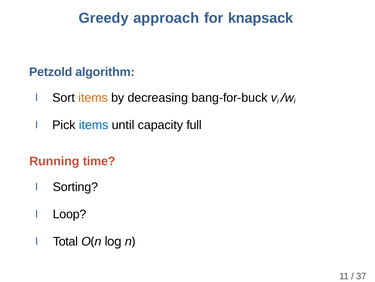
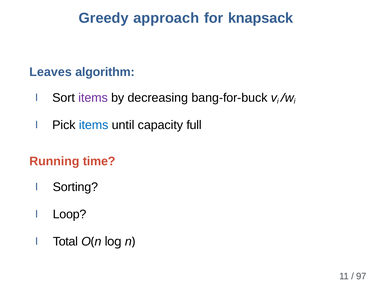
Petzold: Petzold -> Leaves
items at (93, 98) colour: orange -> purple
37: 37 -> 97
